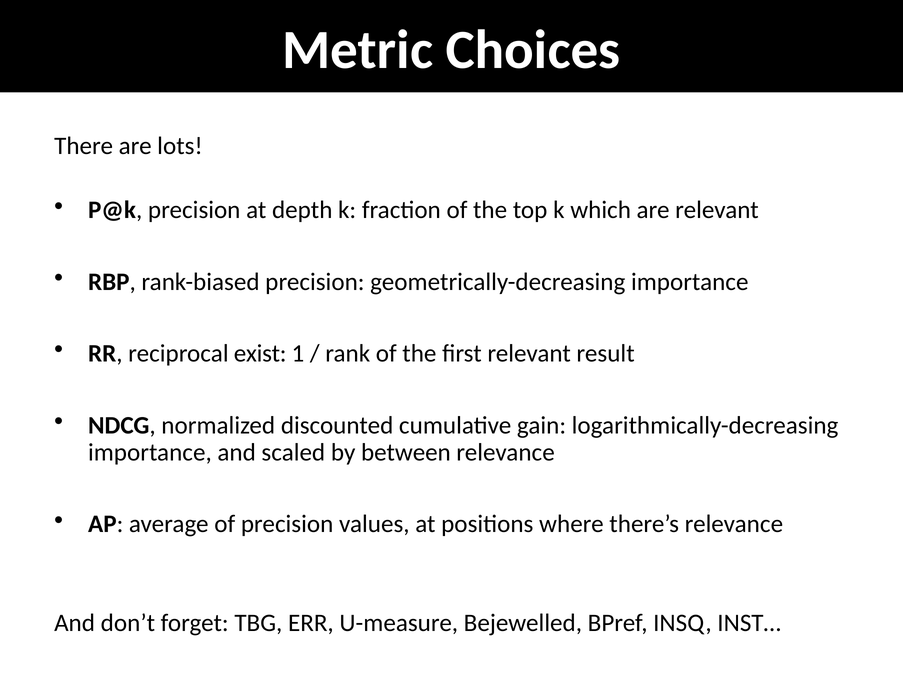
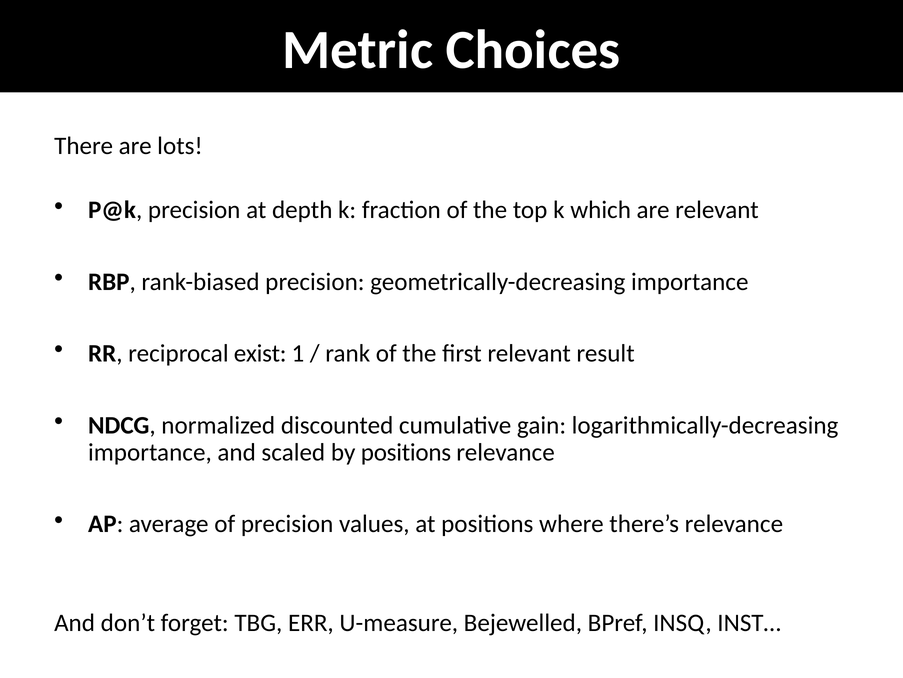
by between: between -> positions
